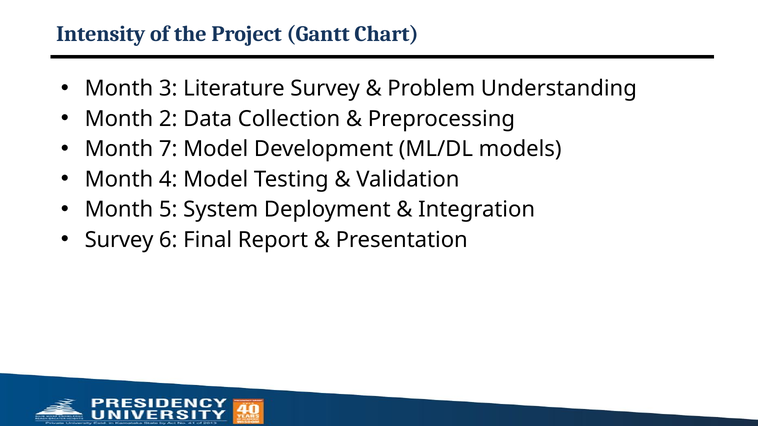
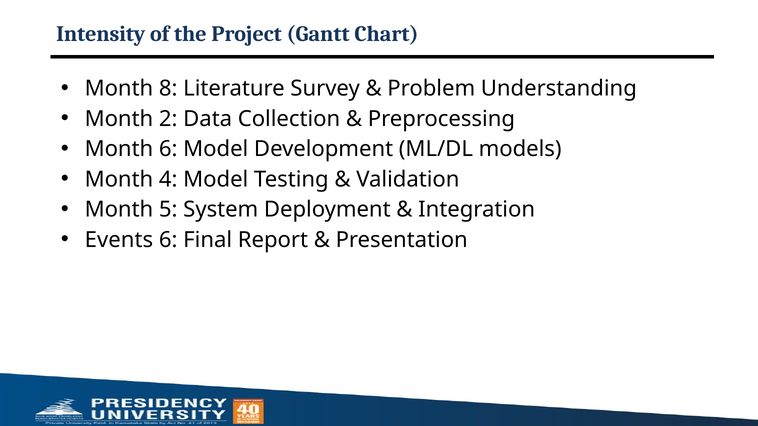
3: 3 -> 8
Month 7: 7 -> 6
Survey at (119, 240): Survey -> Events
